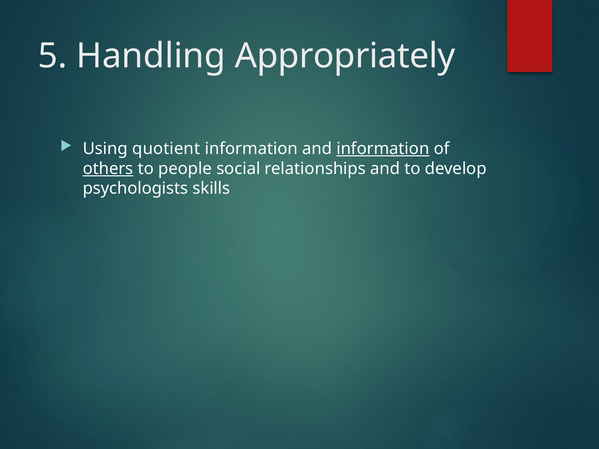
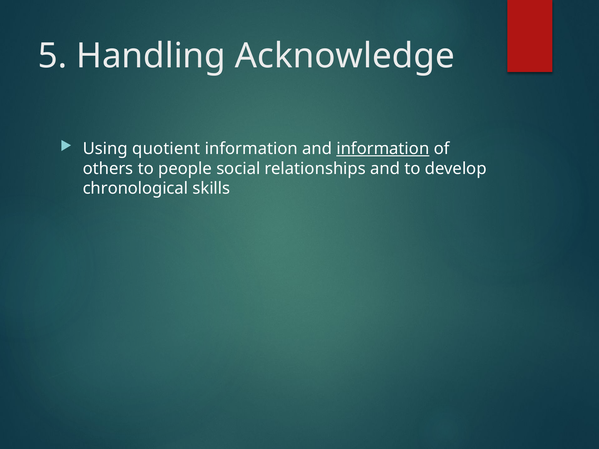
Appropriately: Appropriately -> Acknowledge
others underline: present -> none
psychologists: psychologists -> chronological
